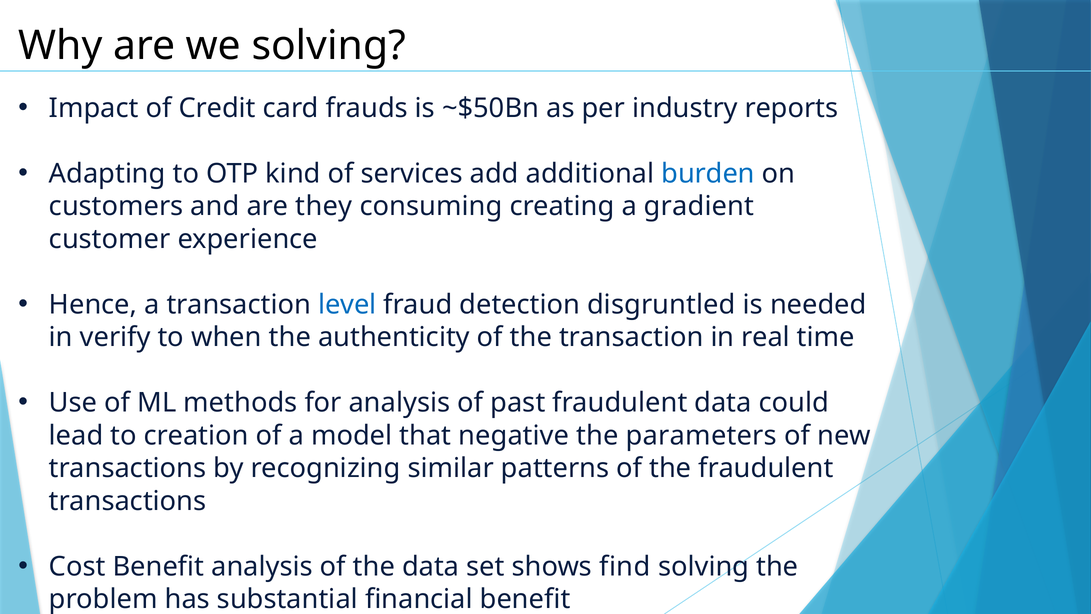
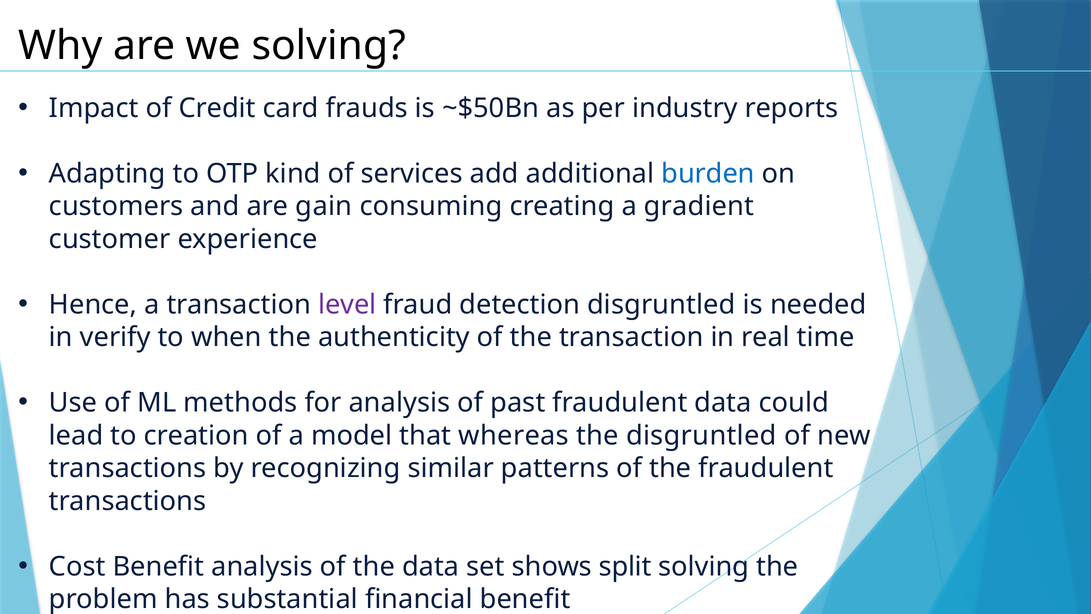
they: they -> gain
level colour: blue -> purple
negative: negative -> whereas
the parameters: parameters -> disgruntled
find: find -> split
